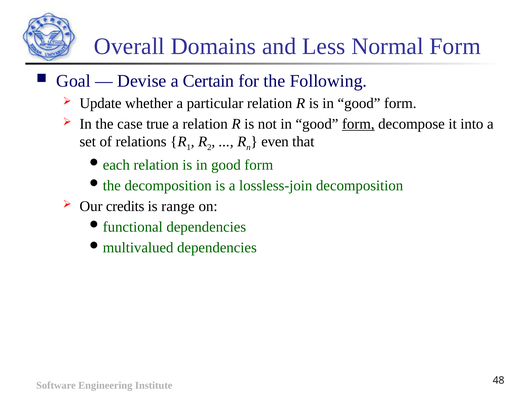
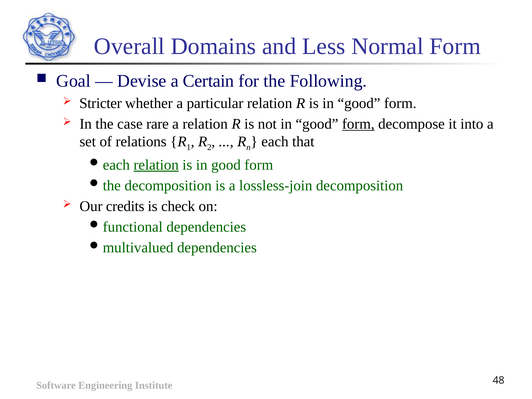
Update: Update -> Stricter
true: true -> rare
even: even -> each
relation at (156, 165) underline: none -> present
range: range -> check
